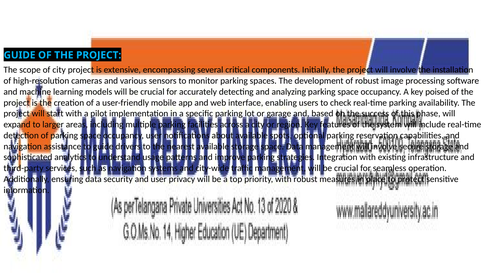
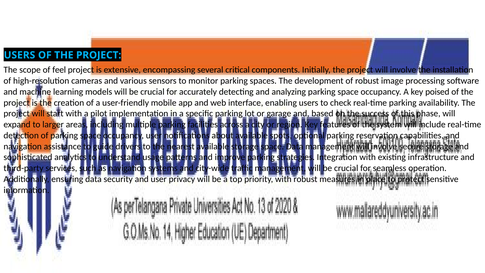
GUIDE at (20, 55): GUIDE -> USERS
of city: city -> feel
